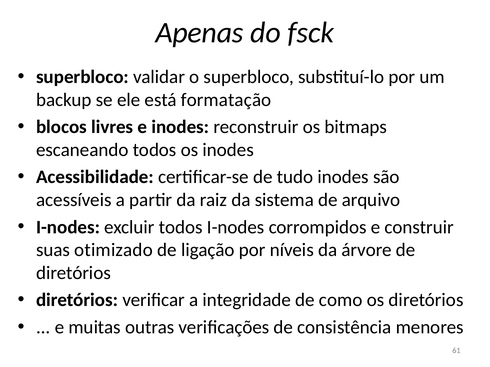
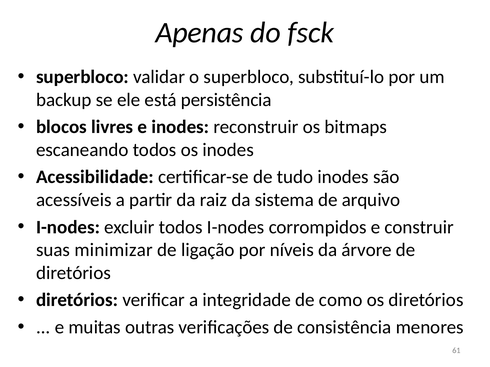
formatação: formatação -> persistência
otimizado: otimizado -> minimizar
